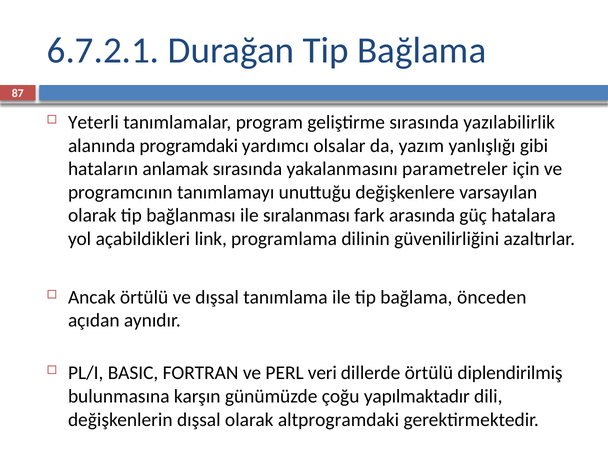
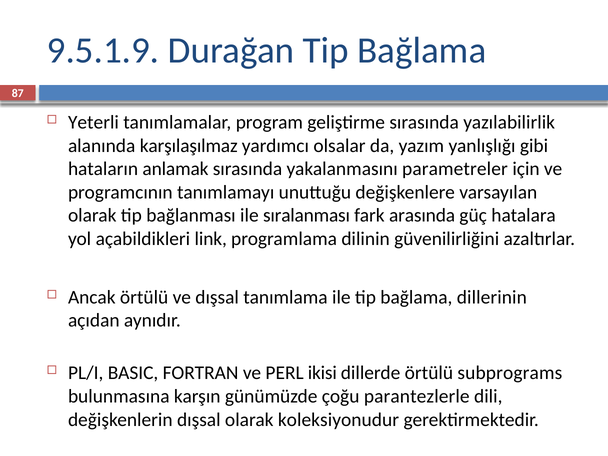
6.7.2.1: 6.7.2.1 -> 9.5.1.9
programdaki: programdaki -> karşılaşılmaz
önceden: önceden -> dillerinin
veri: veri -> ikisi
diplendirilmiş: diplendirilmiş -> subprograms
yapılmaktadır: yapılmaktadır -> parantezlerle
altprogramdaki: altprogramdaki -> koleksiyonudur
